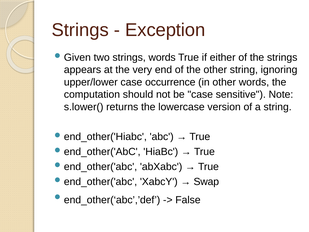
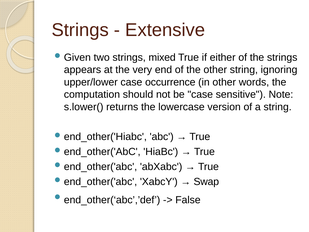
Exception: Exception -> Extensive
strings words: words -> mixed
